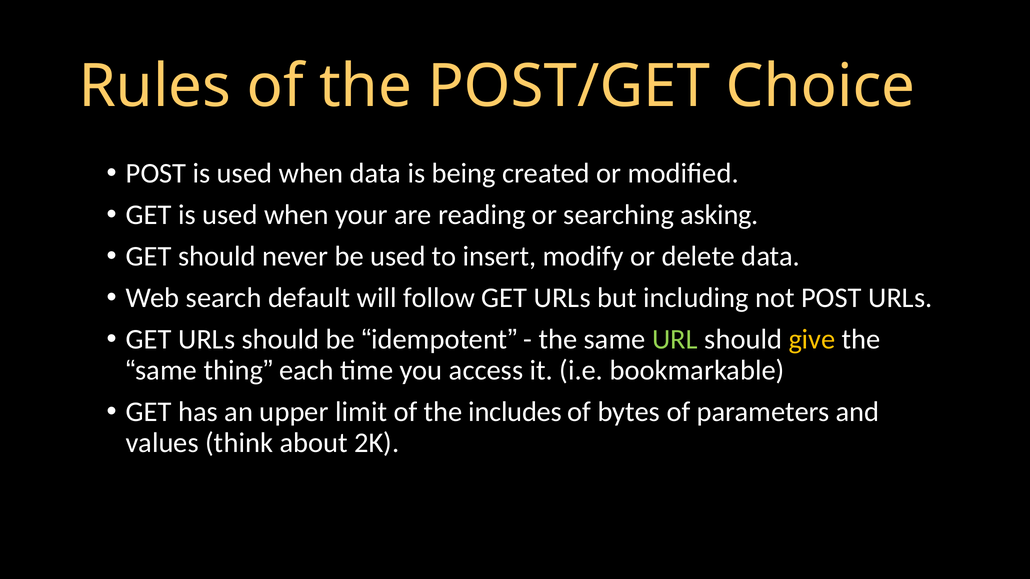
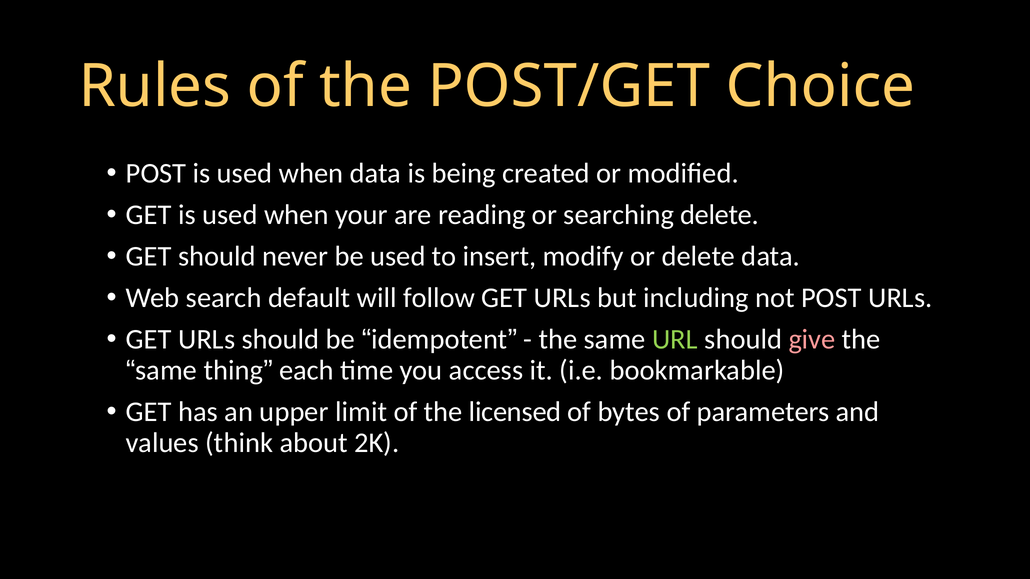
searching asking: asking -> delete
give colour: yellow -> pink
includes: includes -> licensed
